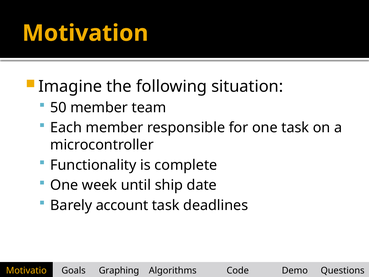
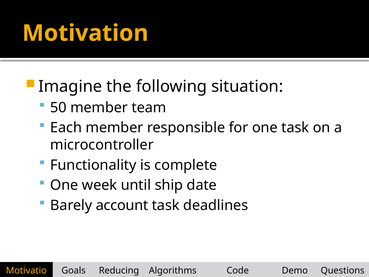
Graphing: Graphing -> Reducing
